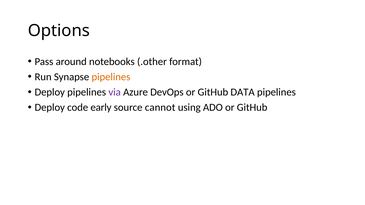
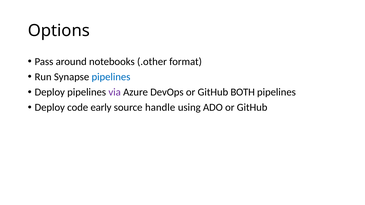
pipelines at (111, 77) colour: orange -> blue
DATA: DATA -> BOTH
cannot: cannot -> handle
